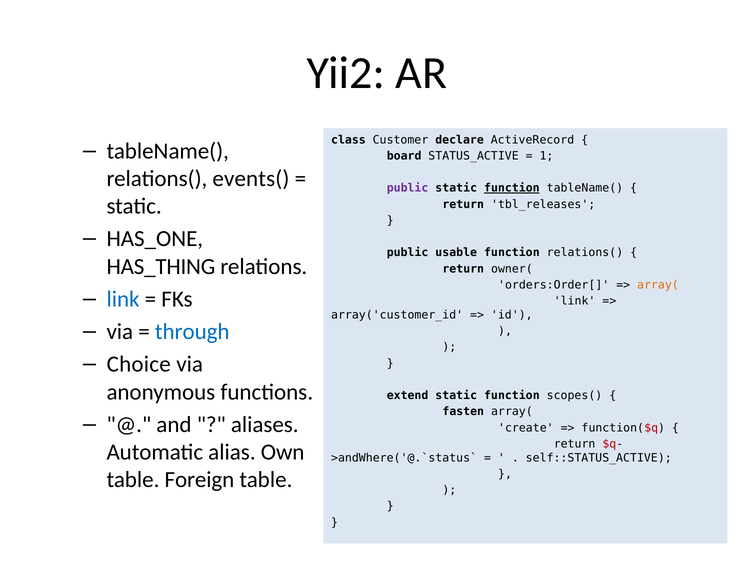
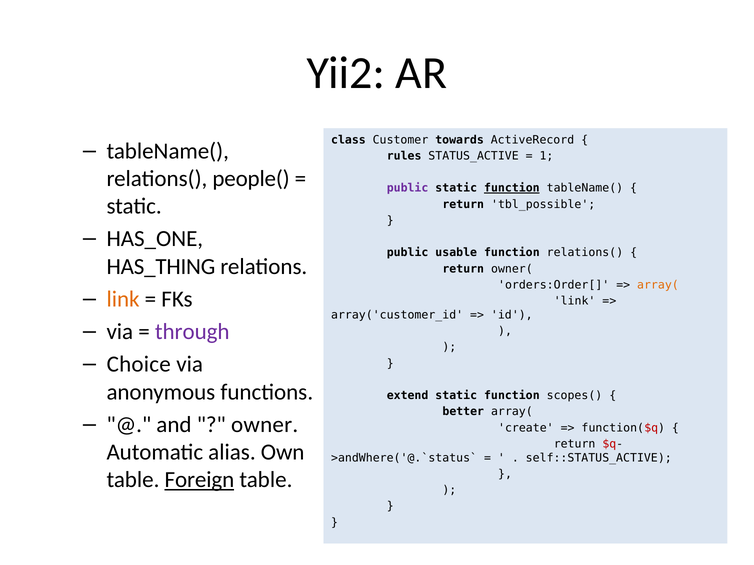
declare: declare -> towards
board: board -> rules
events(: events( -> people(
tbl_releases: tbl_releases -> tbl_possible
link at (123, 299) colour: blue -> orange
through colour: blue -> purple
fasten: fasten -> better
aliases: aliases -> owner
Foreign underline: none -> present
